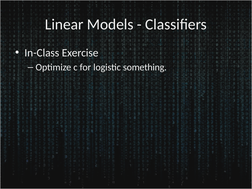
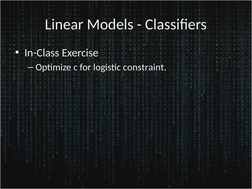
something: something -> constraint
